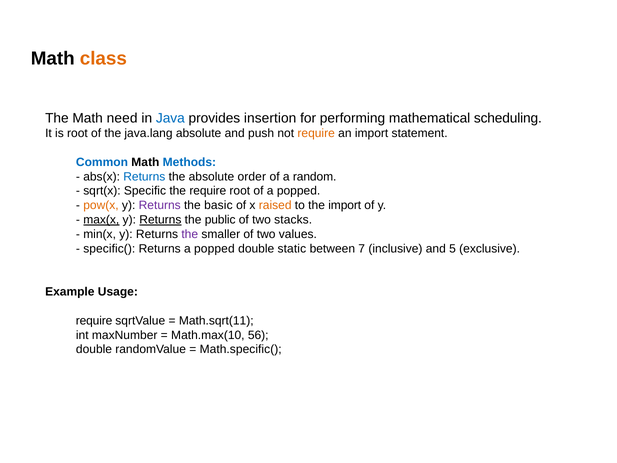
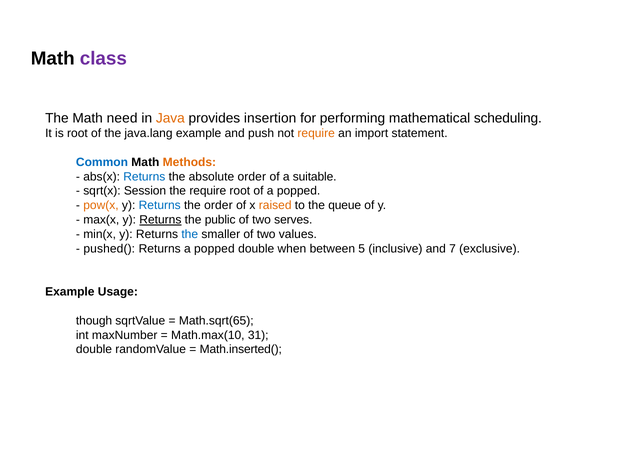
class colour: orange -> purple
Java colour: blue -> orange
java.lang absolute: absolute -> example
Methods colour: blue -> orange
random: random -> suitable
Specific: Specific -> Session
Returns at (160, 205) colour: purple -> blue
the basic: basic -> order
the import: import -> queue
max(x underline: present -> none
stacks: stacks -> serves
the at (190, 234) colour: purple -> blue
specific(: specific( -> pushed(
static: static -> when
7: 7 -> 5
5: 5 -> 7
require at (94, 321): require -> though
Math.sqrt(11: Math.sqrt(11 -> Math.sqrt(65
56: 56 -> 31
Math.specific(: Math.specific( -> Math.inserted(
